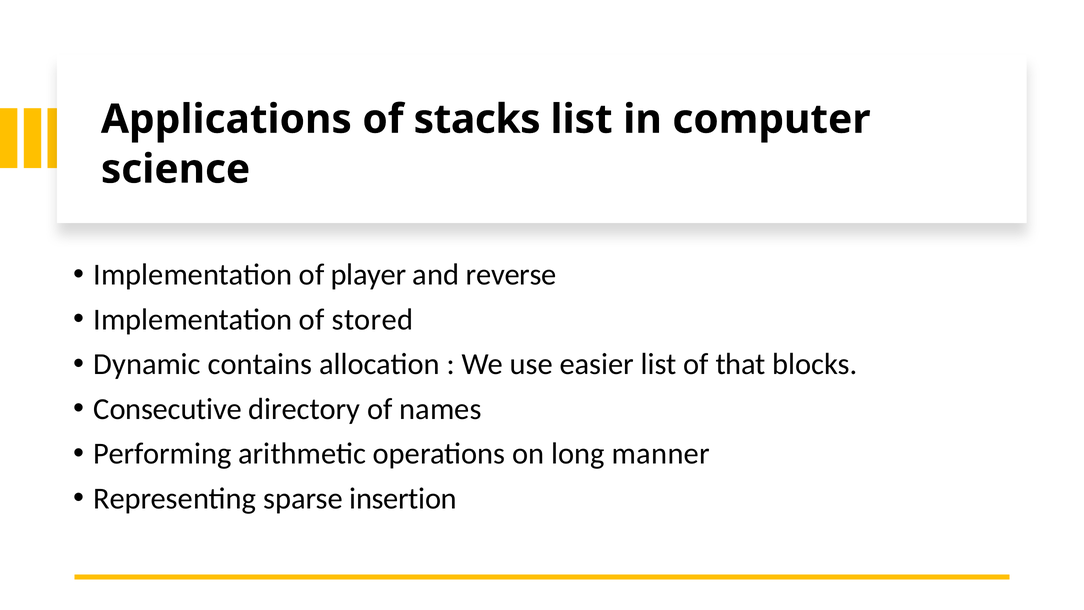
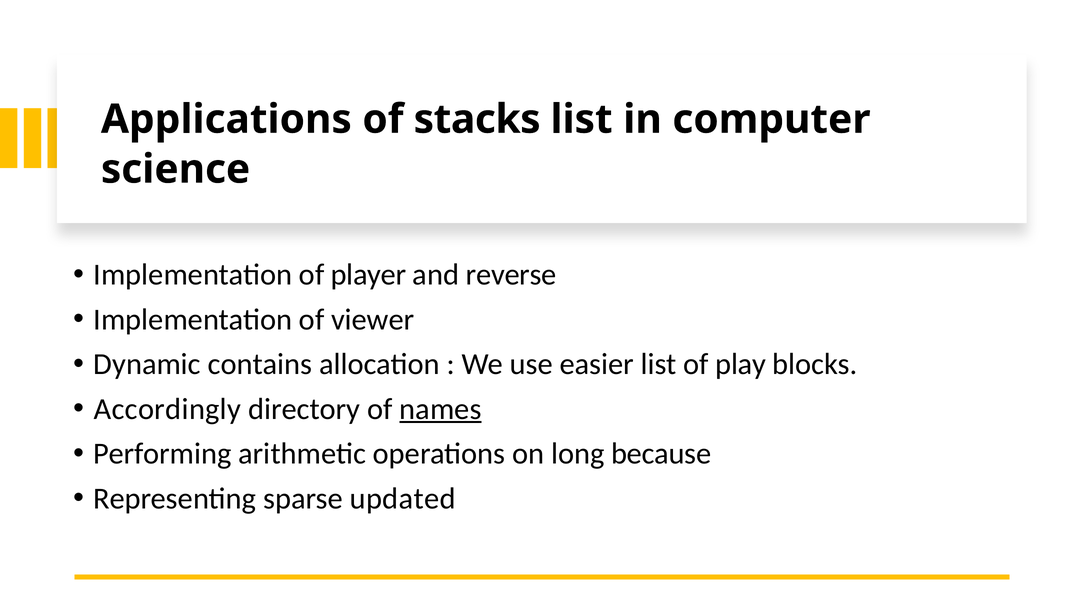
stored: stored -> viewer
that: that -> play
Consecutive: Consecutive -> Accordingly
names underline: none -> present
manner: manner -> because
insertion: insertion -> updated
